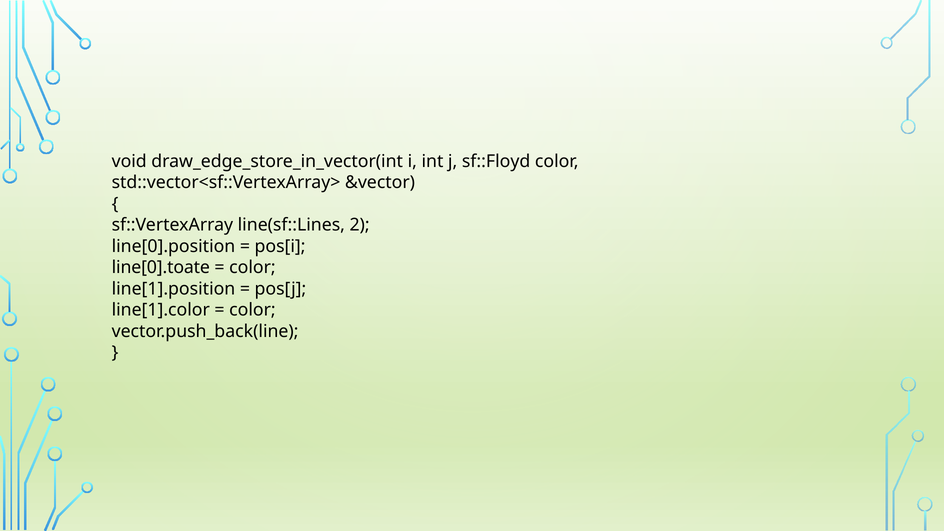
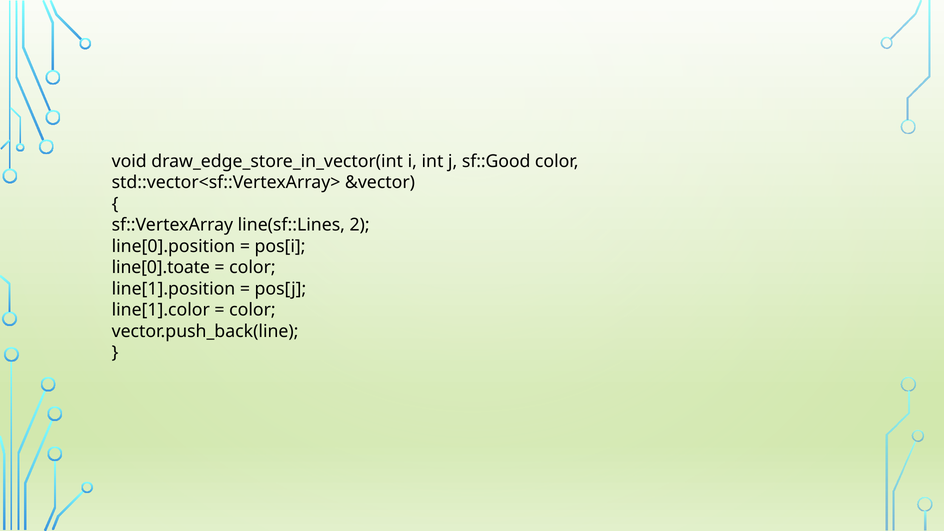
sf::Floyd: sf::Floyd -> sf::Good
